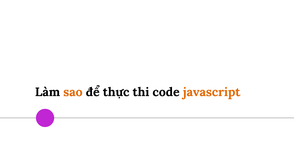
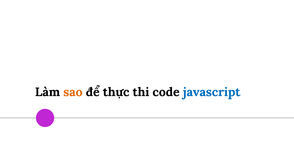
javascript colour: orange -> blue
